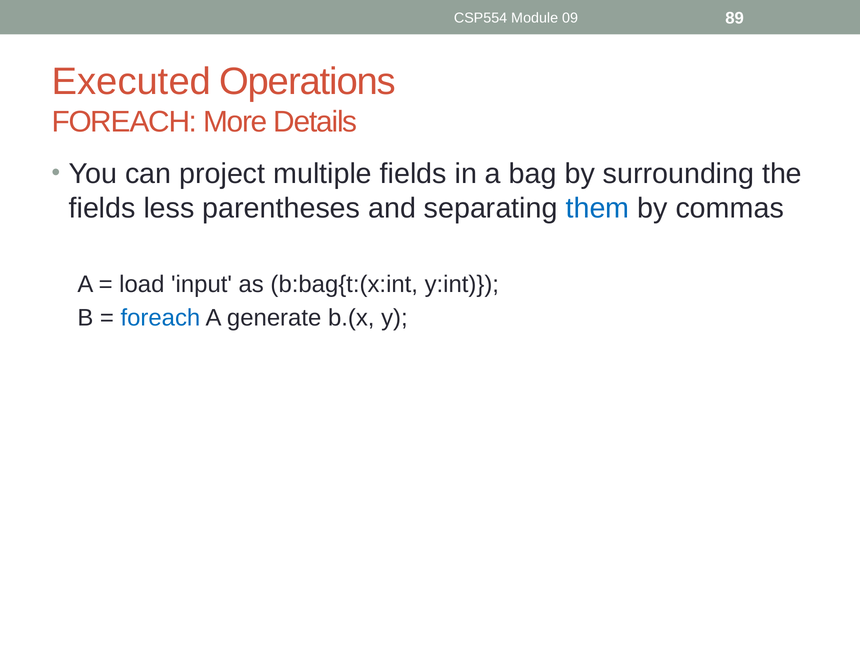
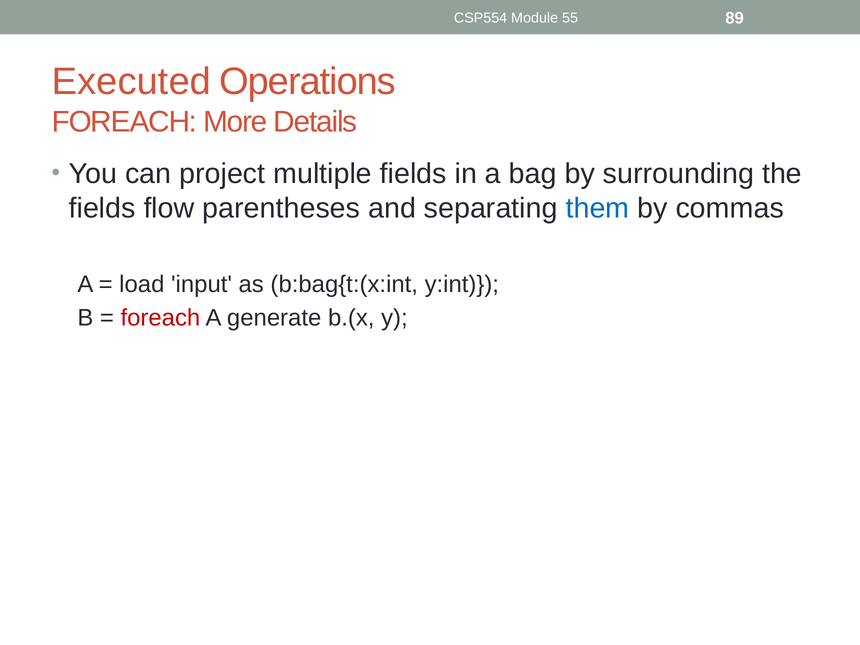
09: 09 -> 55
less: less -> flow
foreach at (160, 318) colour: blue -> red
